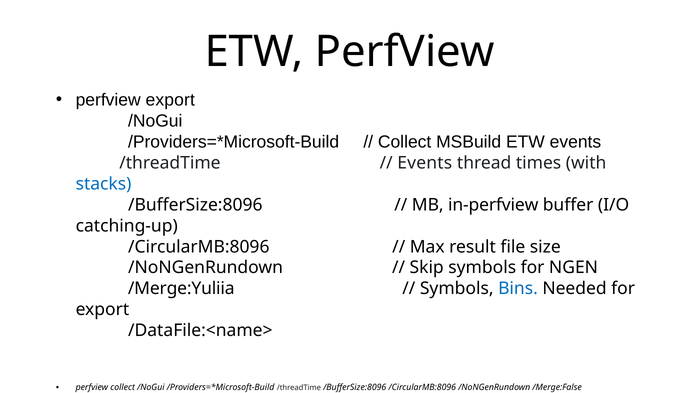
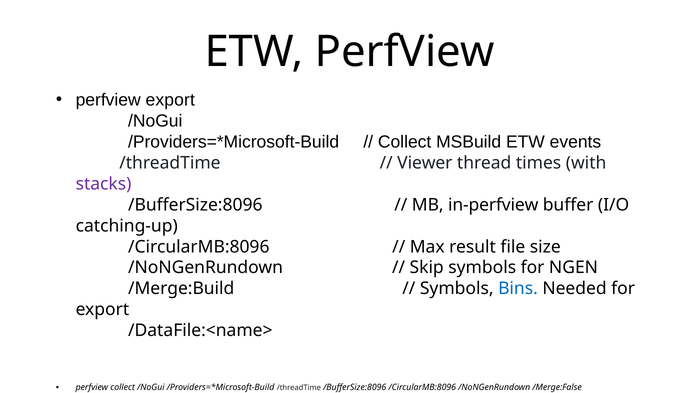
Events at (425, 163): Events -> Viewer
stacks colour: blue -> purple
/Merge:Yuliia: /Merge:Yuliia -> /Merge:Build
